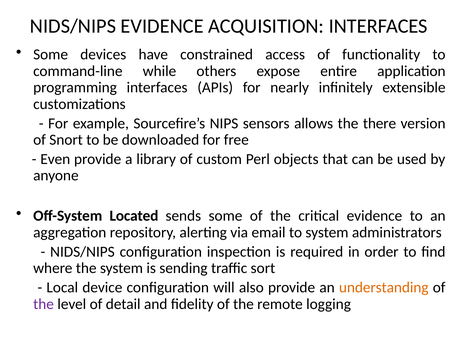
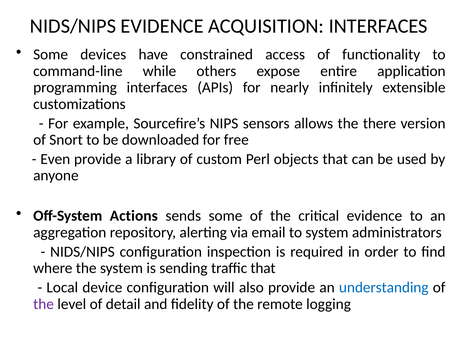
Located: Located -> Actions
traffic sort: sort -> that
understanding colour: orange -> blue
